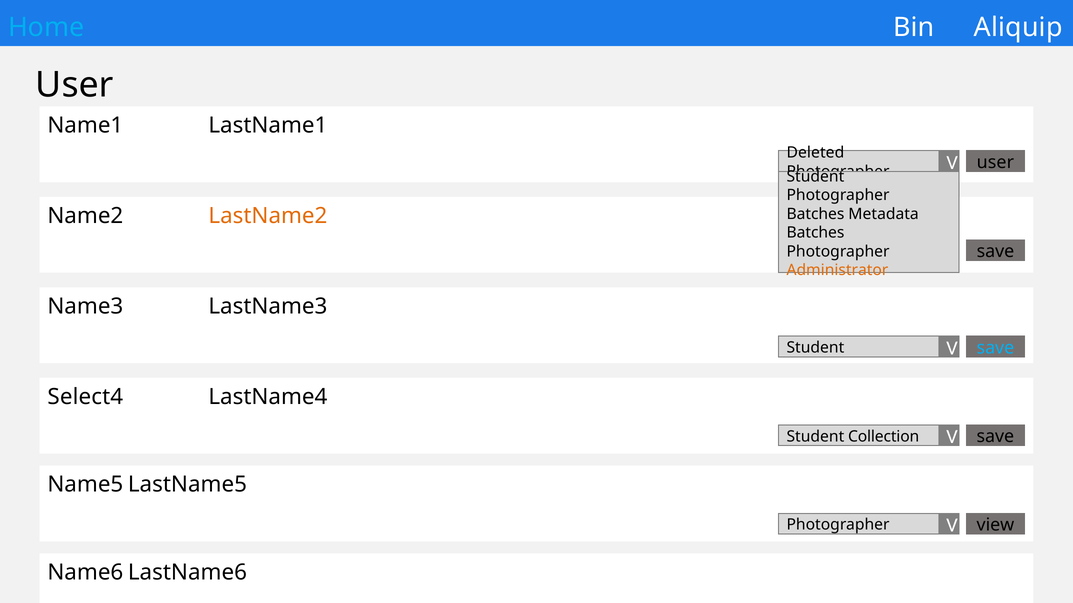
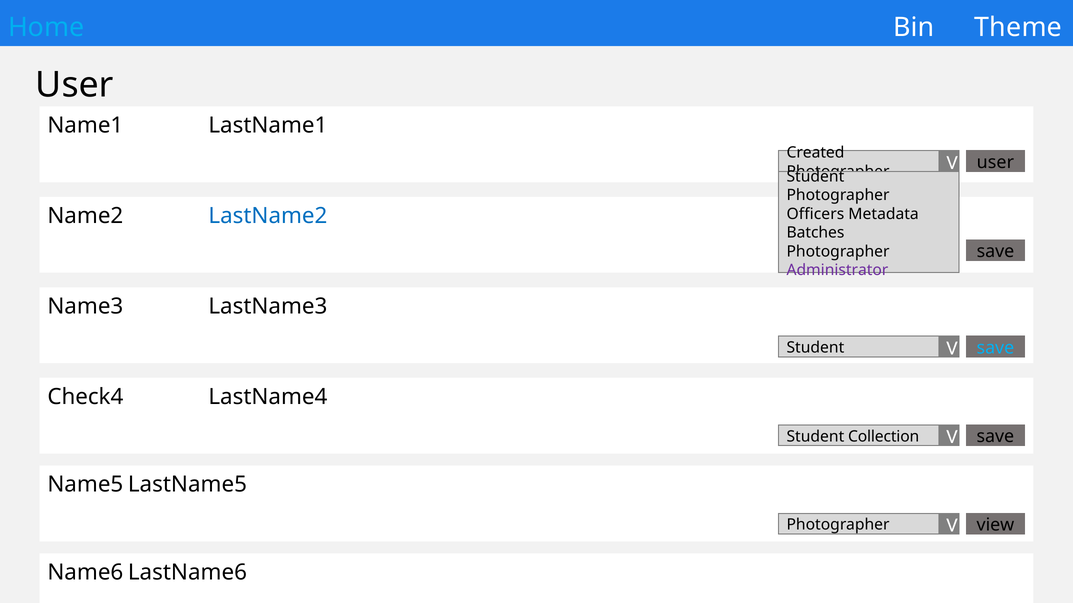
Aliquip: Aliquip -> Theme
Deleted: Deleted -> Created
LastName2 colour: orange -> blue
Batches at (815, 214): Batches -> Officers
Administrator colour: orange -> purple
Select4: Select4 -> Check4
